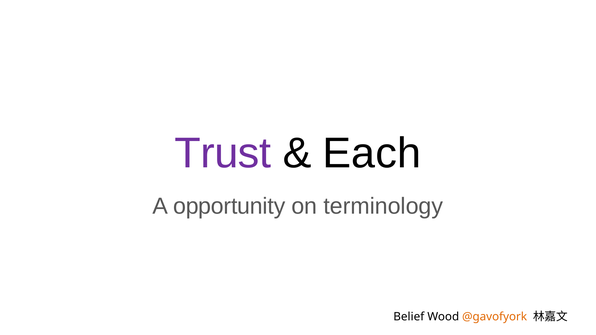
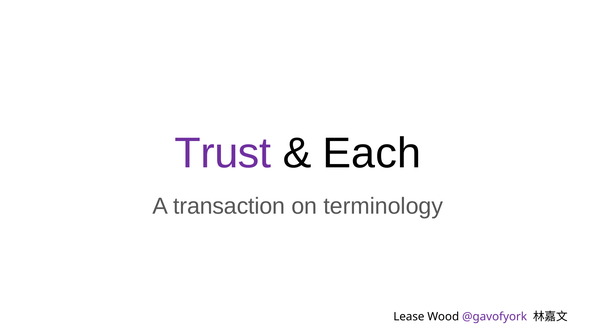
opportunity: opportunity -> transaction
Belief: Belief -> Lease
@gavofyork colour: orange -> purple
